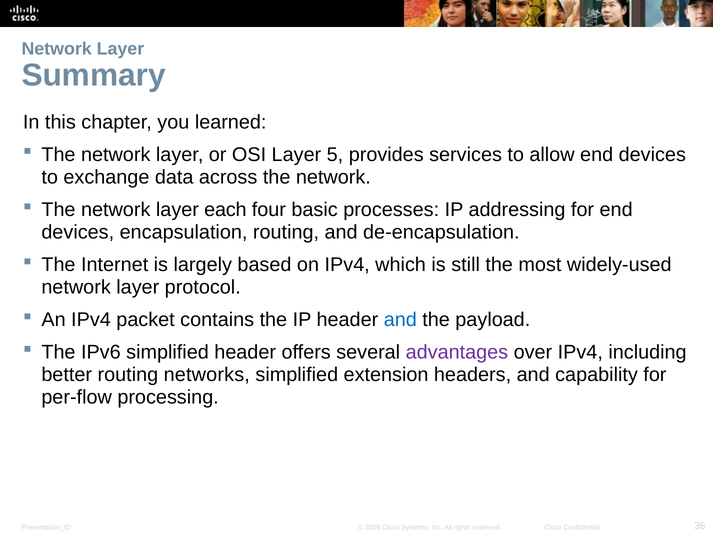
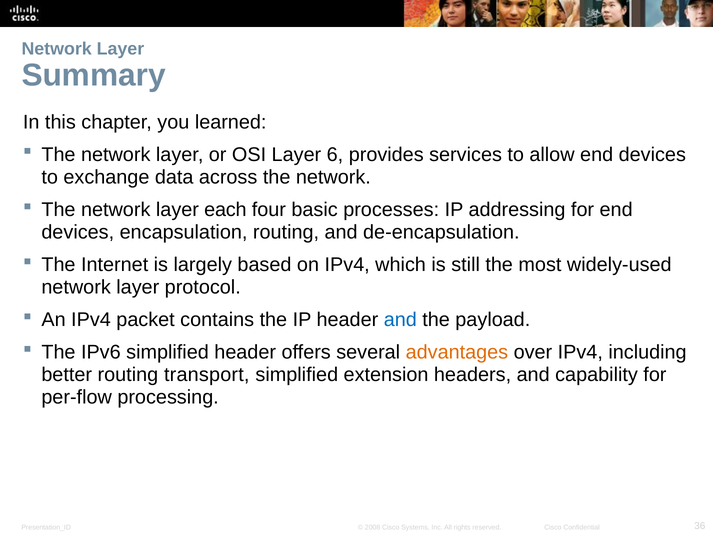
5: 5 -> 6
advantages colour: purple -> orange
networks: networks -> transport
